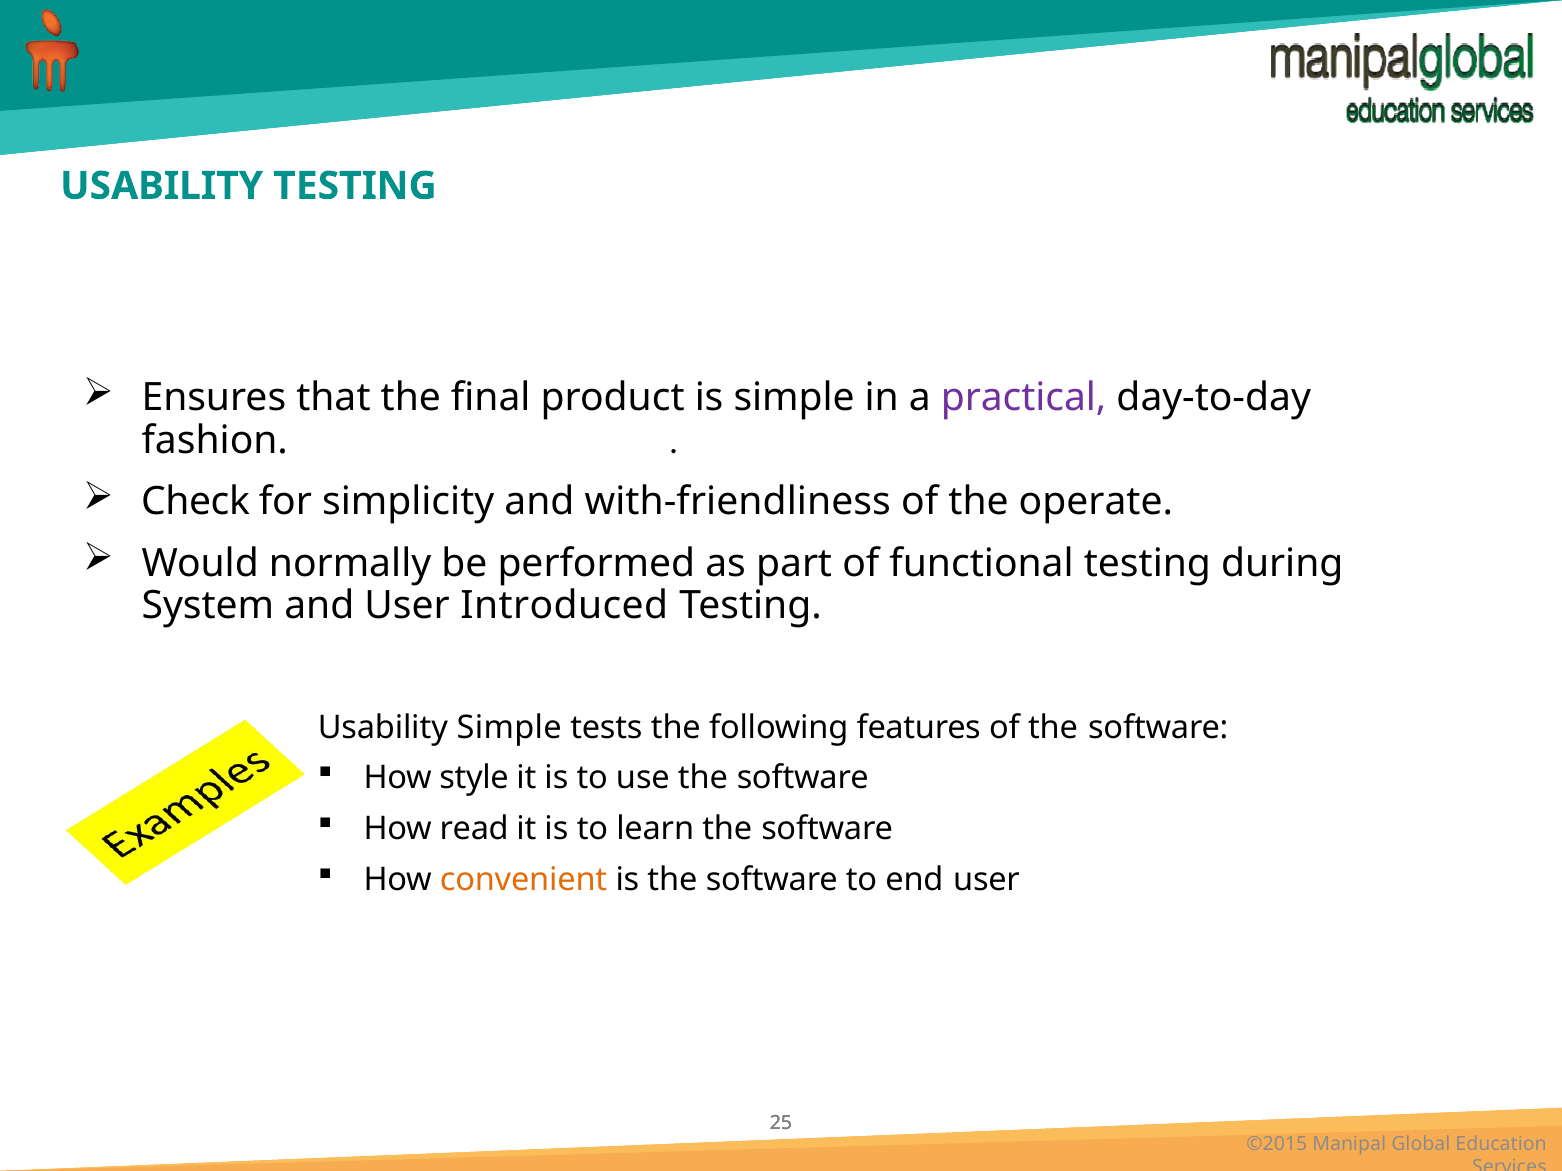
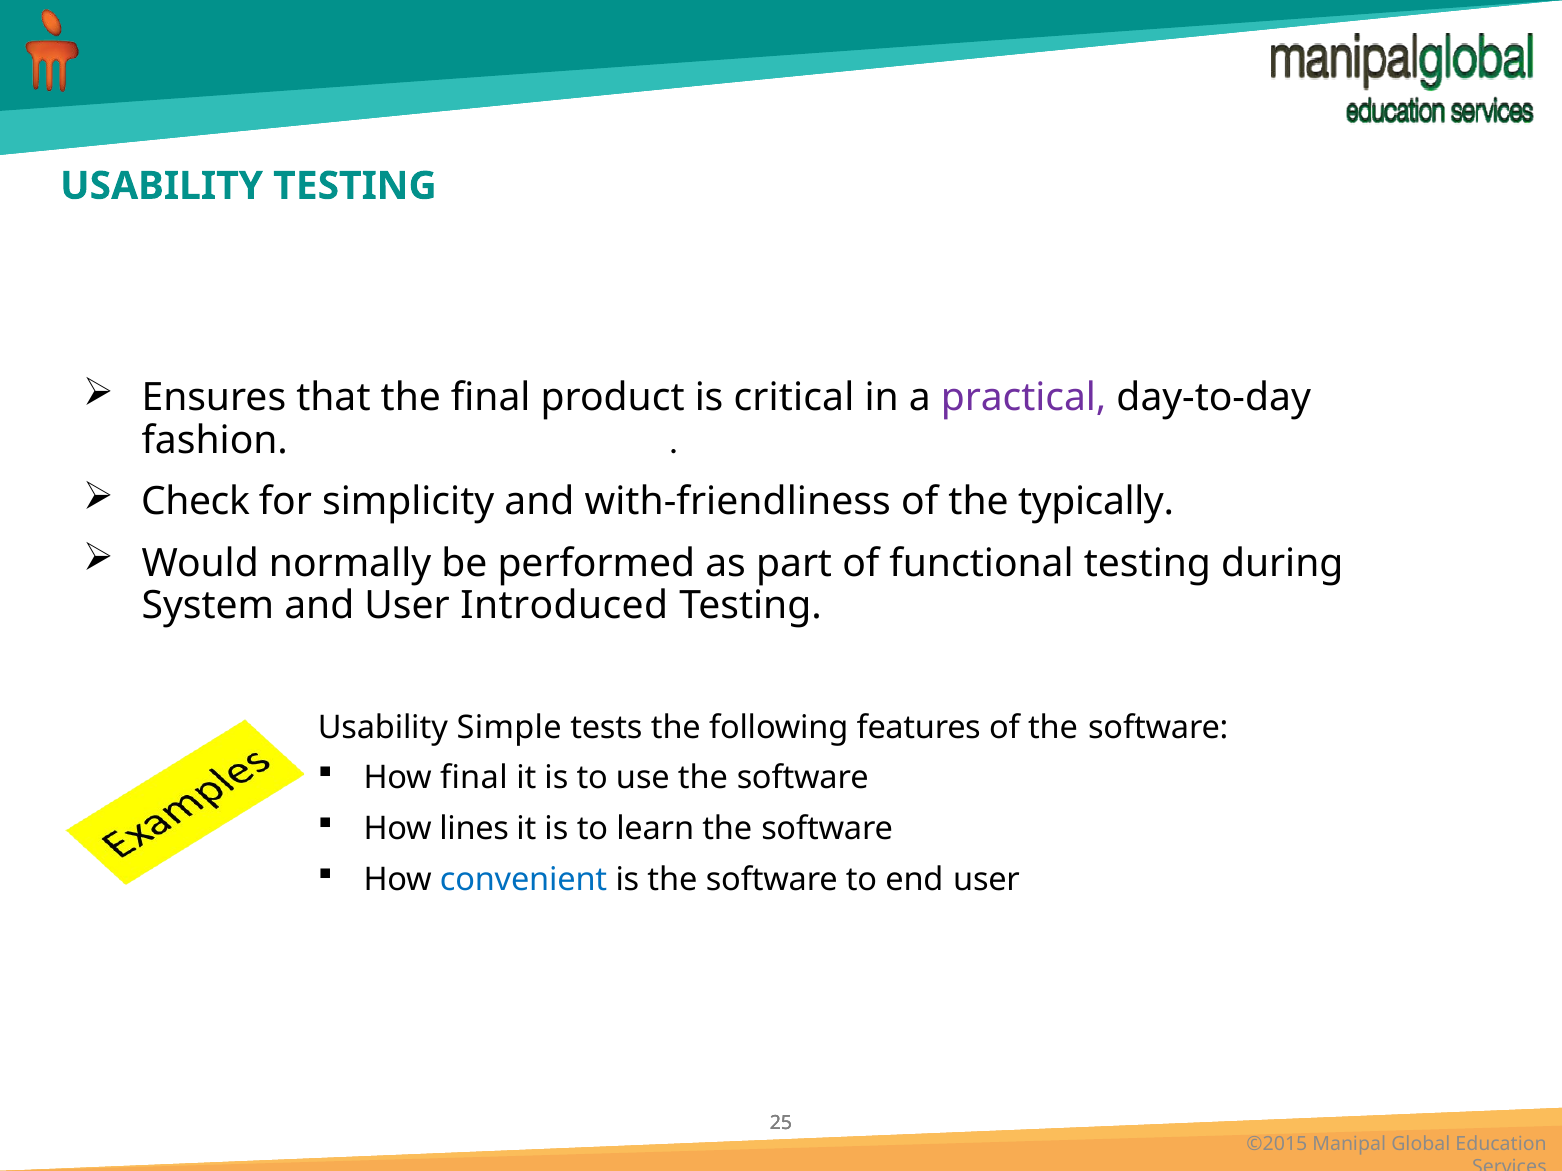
is simple: simple -> critical
operate: operate -> typically
How style: style -> final
read: read -> lines
convenient colour: orange -> blue
